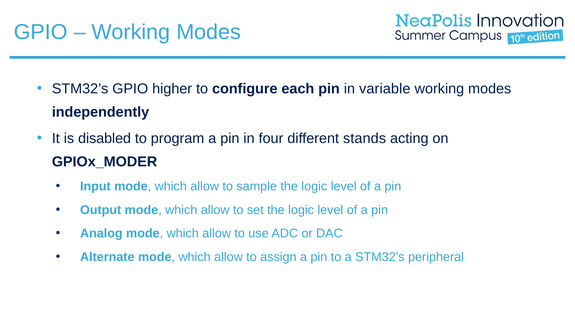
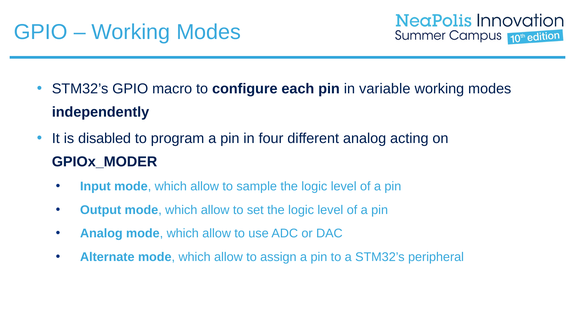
higher: higher -> macro
different stands: stands -> analog
